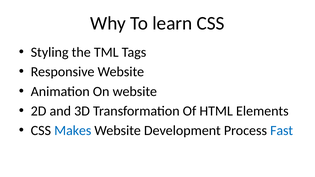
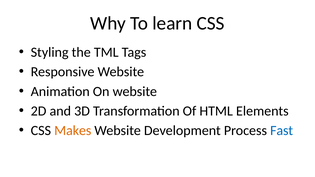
Makes colour: blue -> orange
